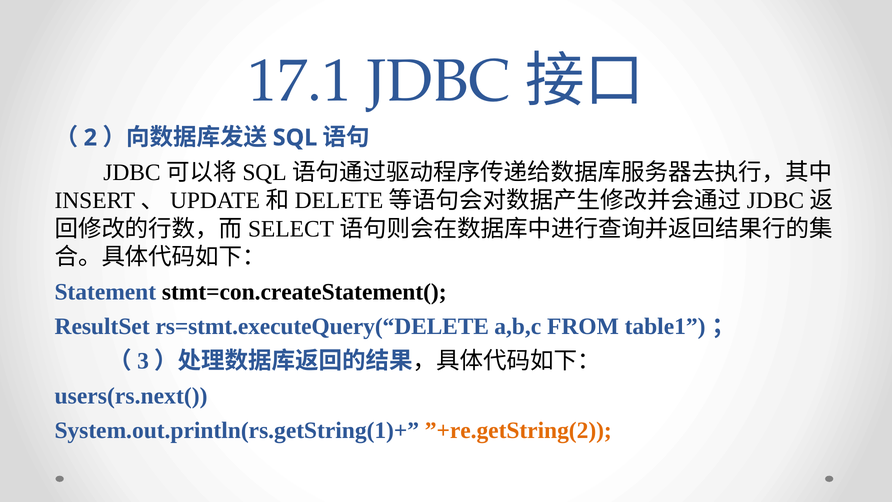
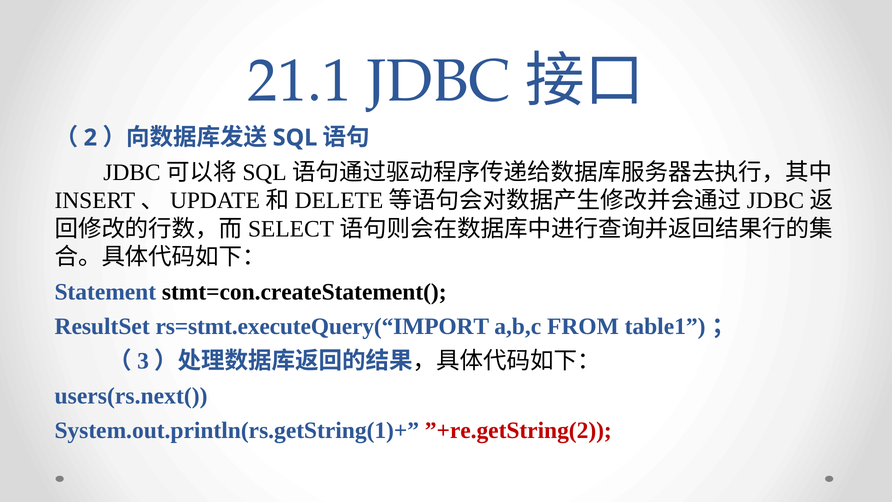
17.1: 17.1 -> 21.1
rs=stmt.executeQuery(“DELETE: rs=stmt.executeQuery(“DELETE -> rs=stmt.executeQuery(“IMPORT
”+re.getString(2 colour: orange -> red
